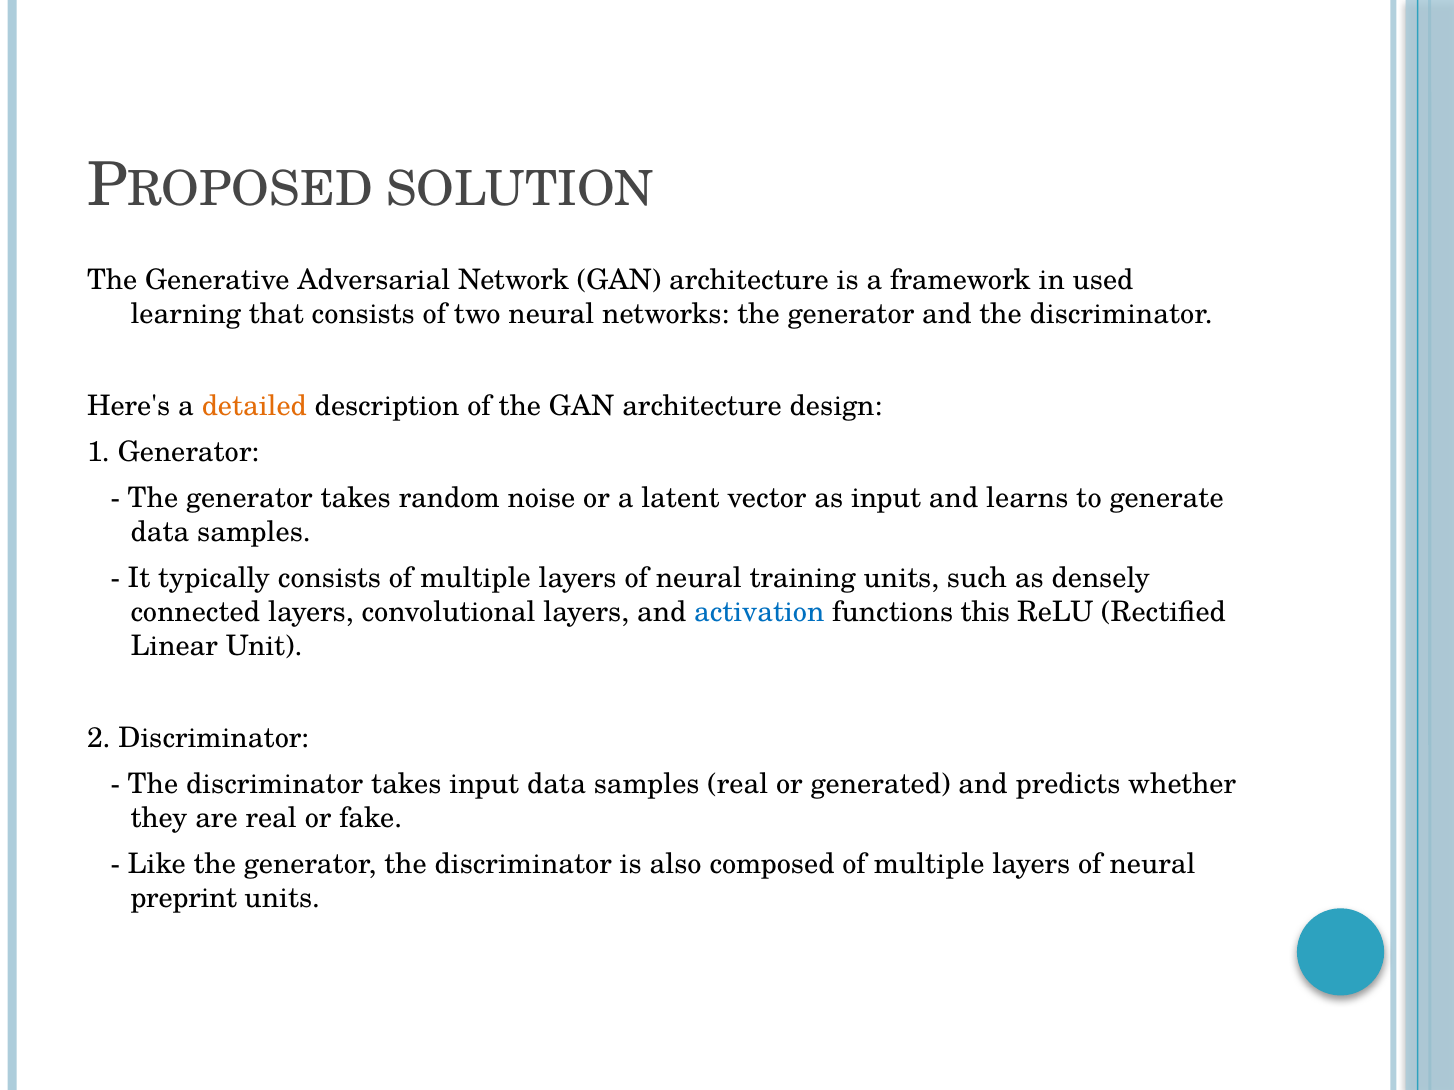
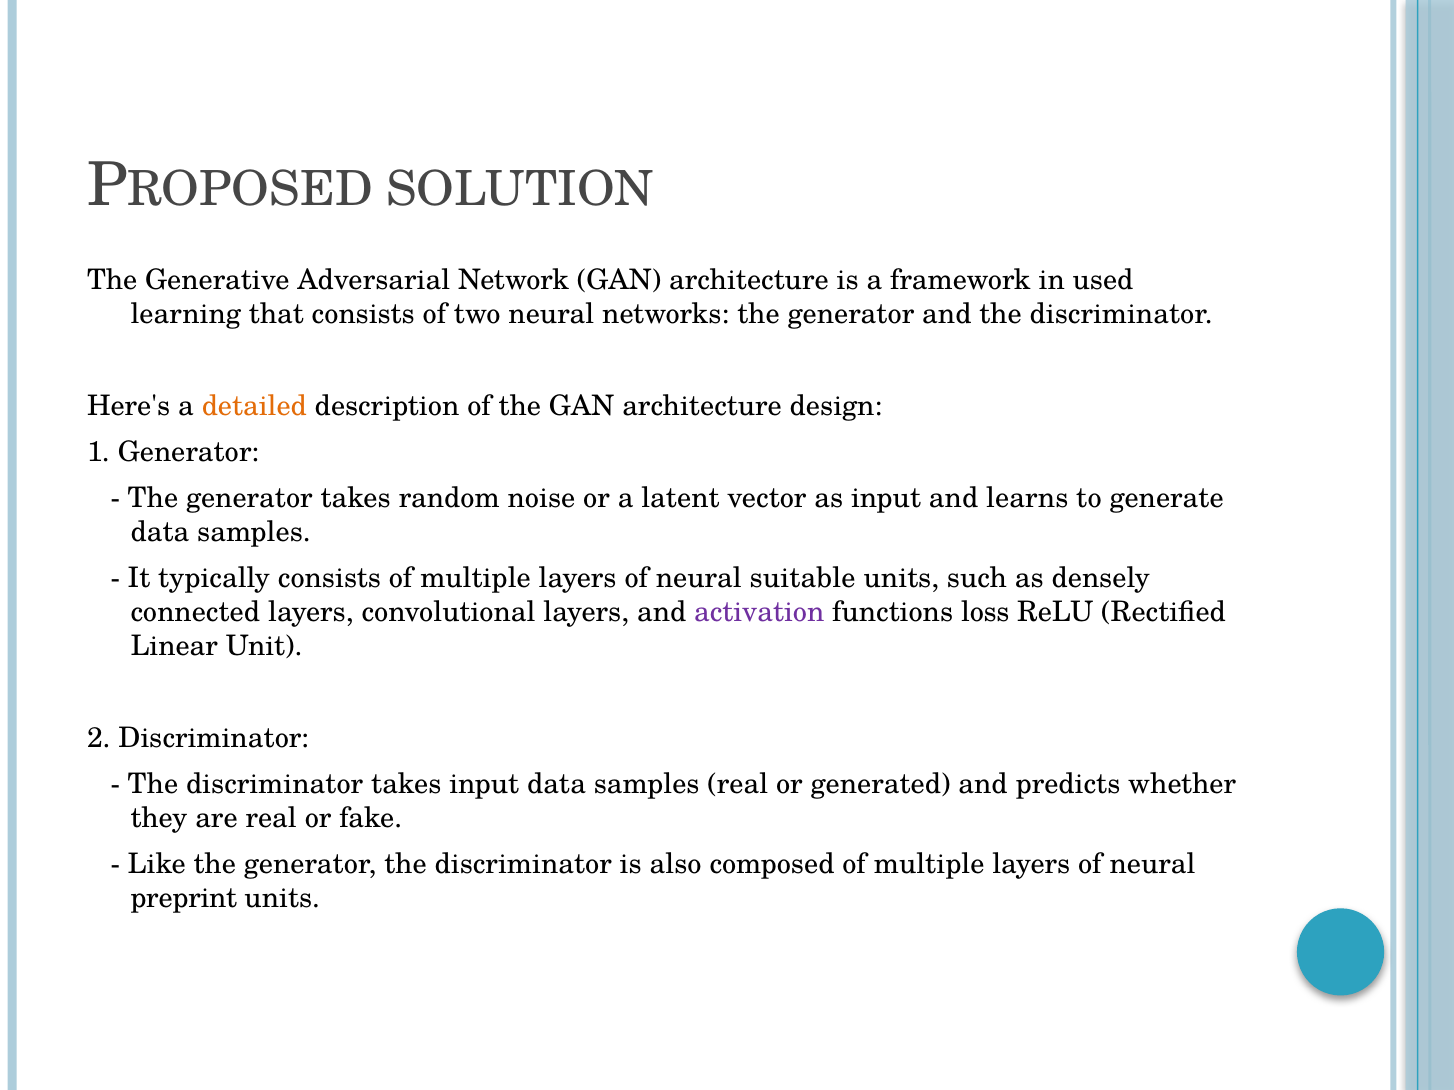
training: training -> suitable
activation colour: blue -> purple
this: this -> loss
